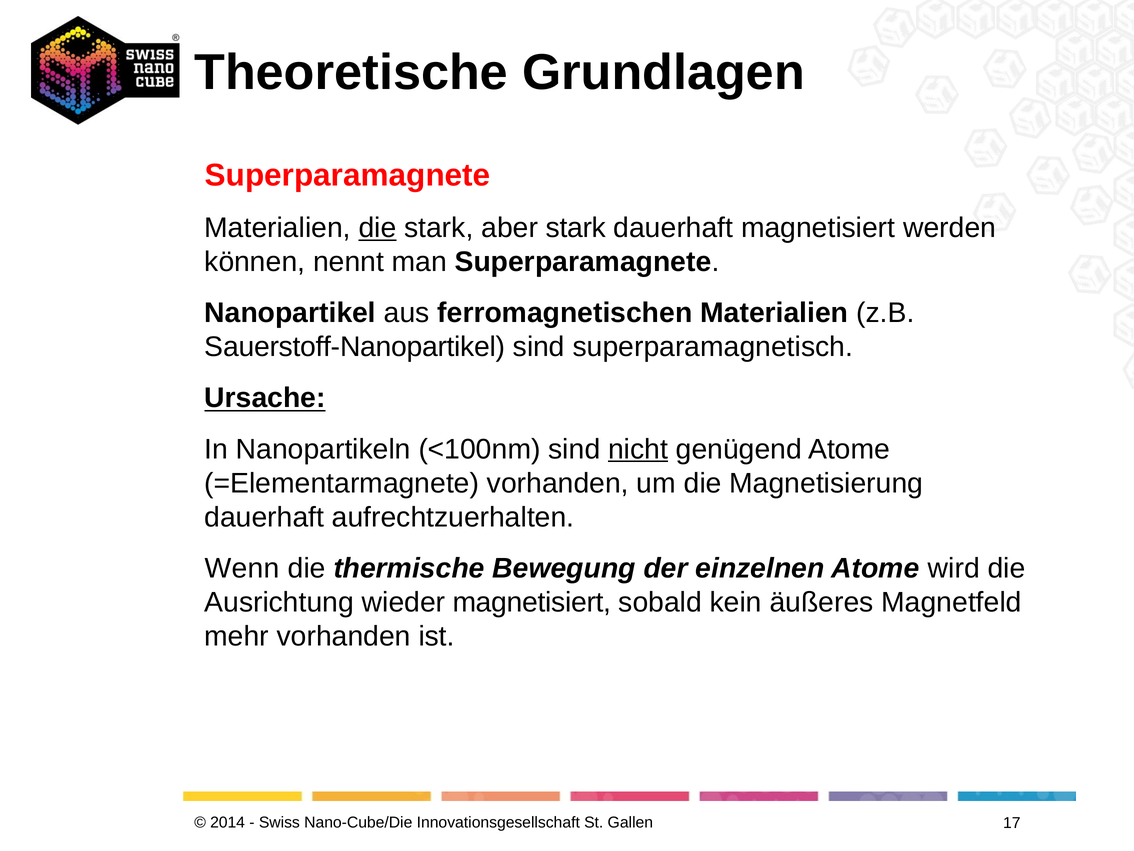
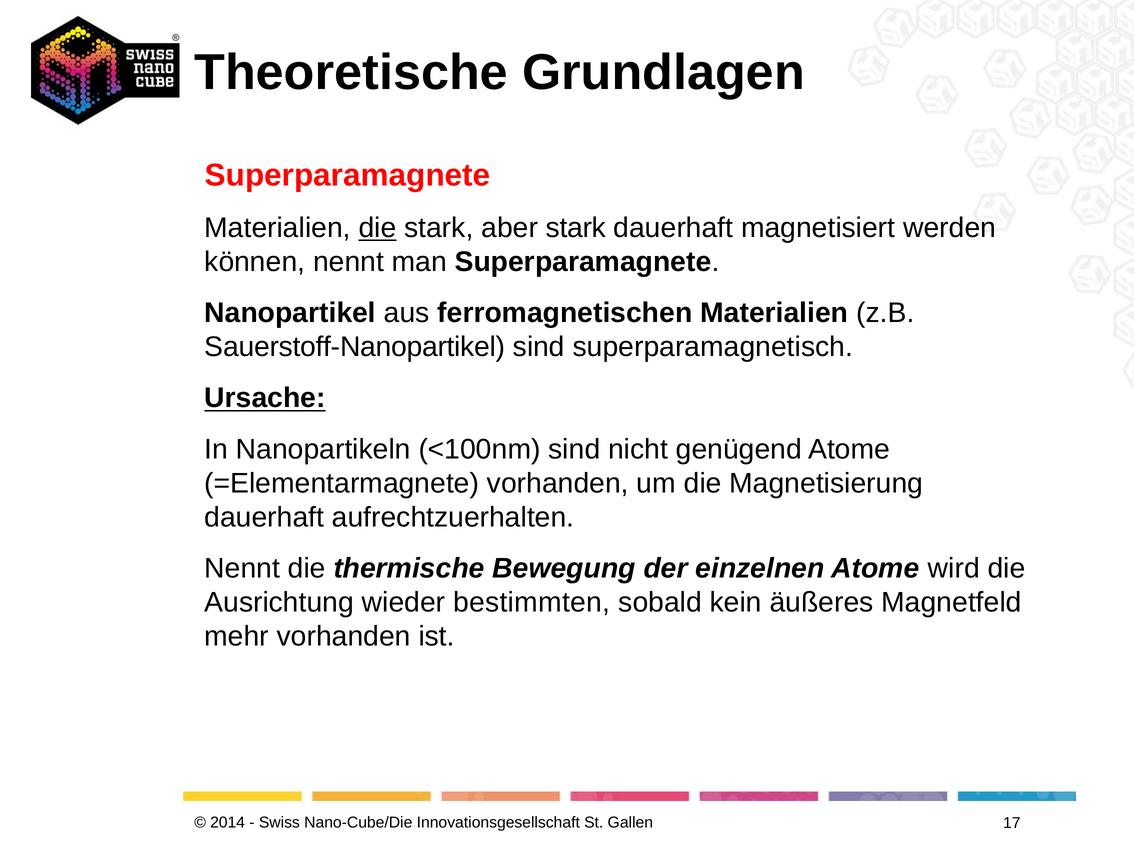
nicht underline: present -> none
Wenn at (242, 568): Wenn -> Nennt
wieder magnetisiert: magnetisiert -> bestimmten
